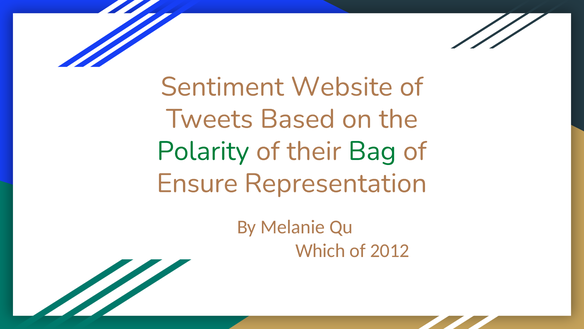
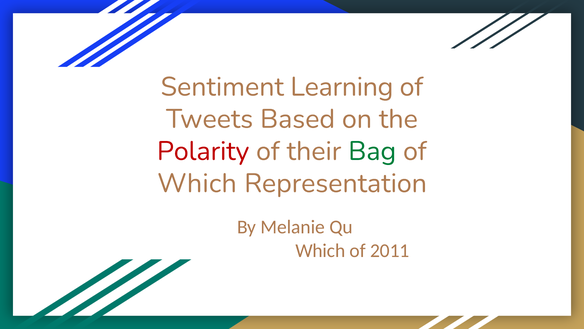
Website: Website -> Learning
Polarity colour: green -> red
Ensure at (197, 183): Ensure -> Which
2012: 2012 -> 2011
